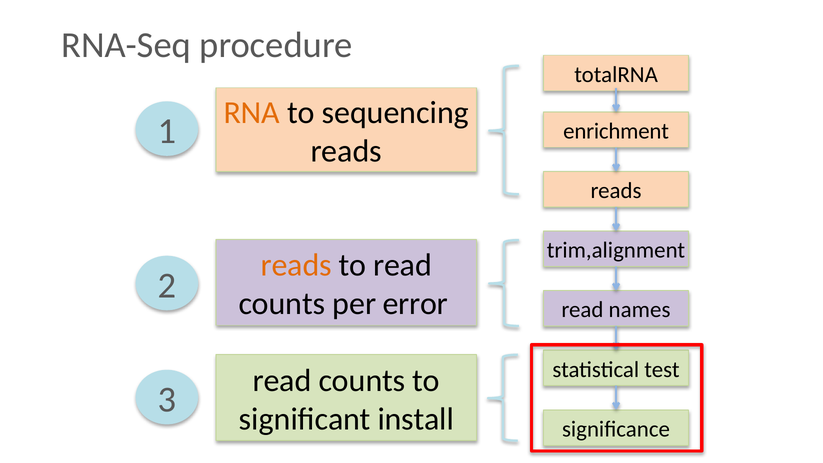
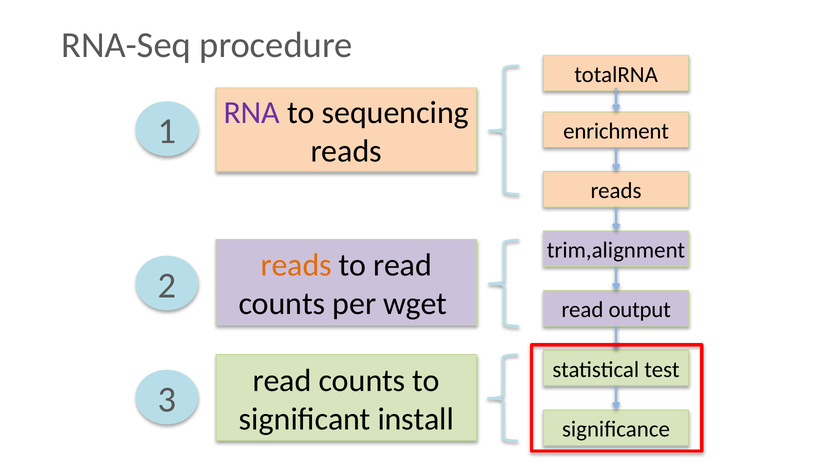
RNA colour: orange -> purple
error: error -> wget
names: names -> output
